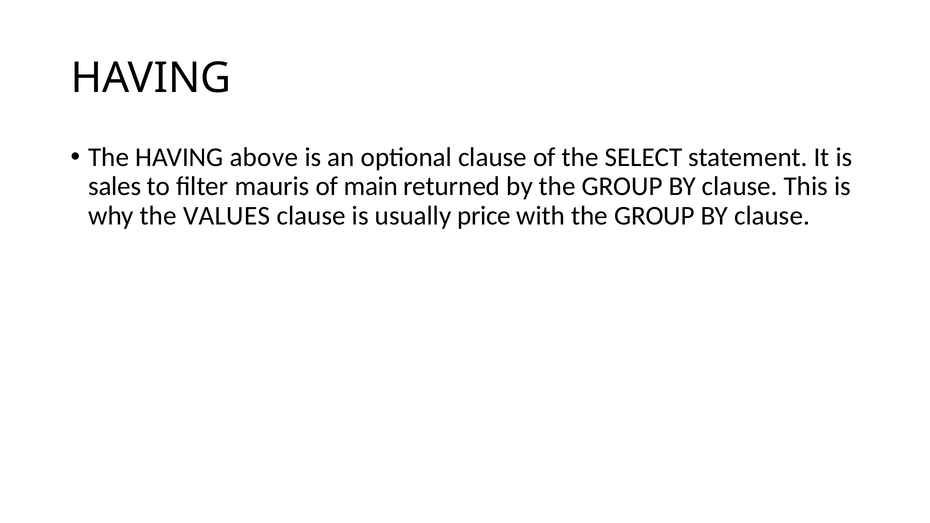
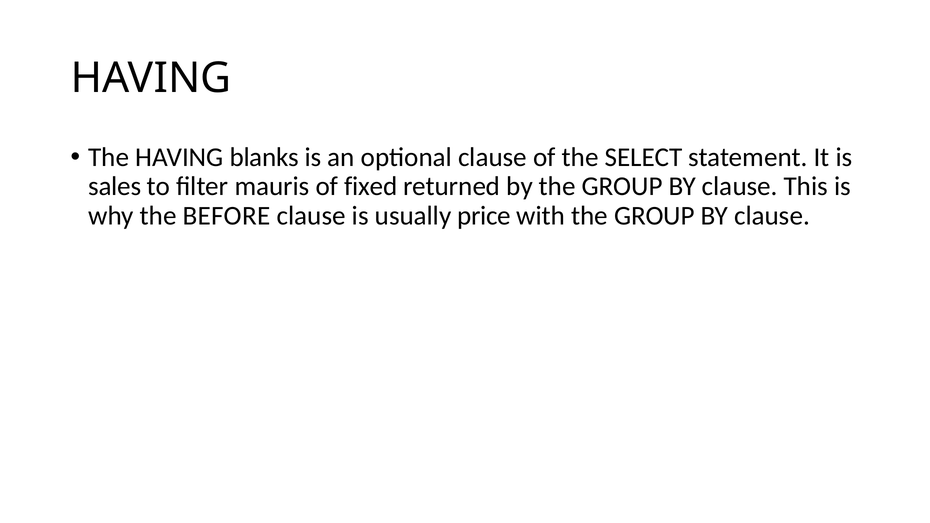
above: above -> blanks
main: main -> fixed
VALUES: VALUES -> BEFORE
